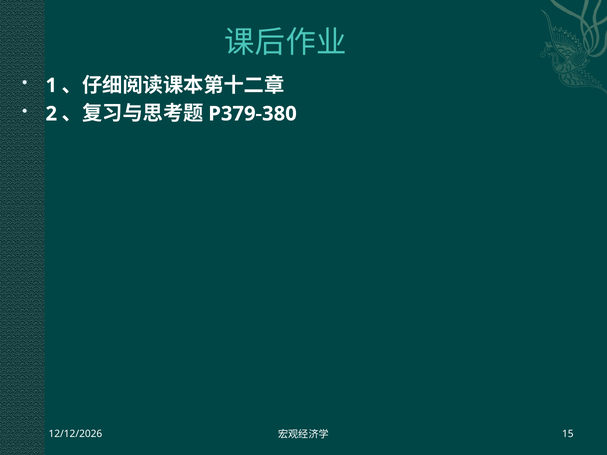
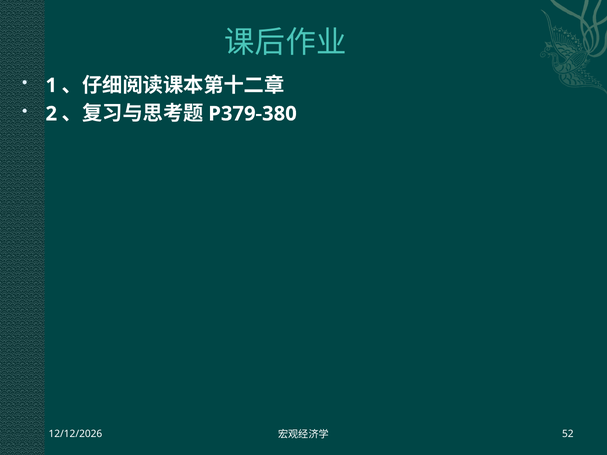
15: 15 -> 52
